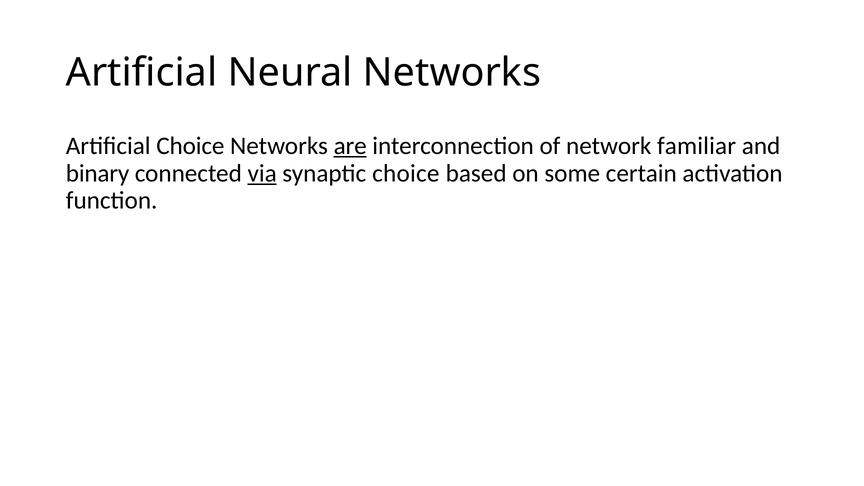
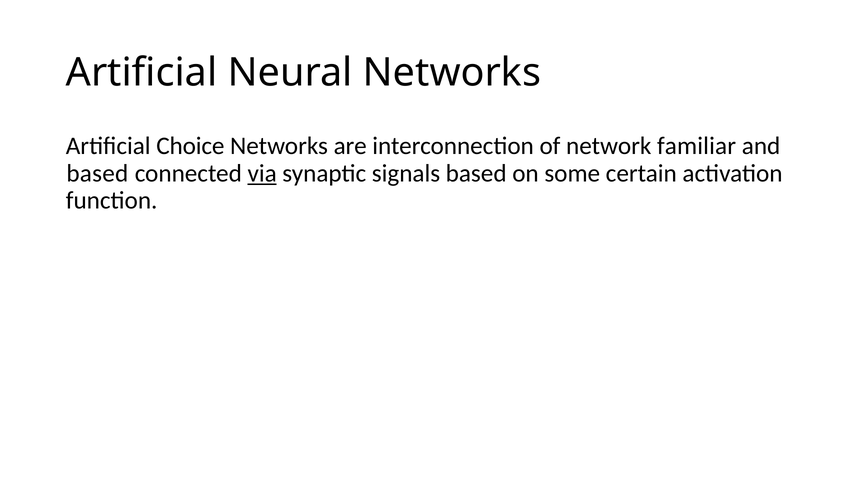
are underline: present -> none
binary at (98, 173): binary -> based
synaptic choice: choice -> signals
